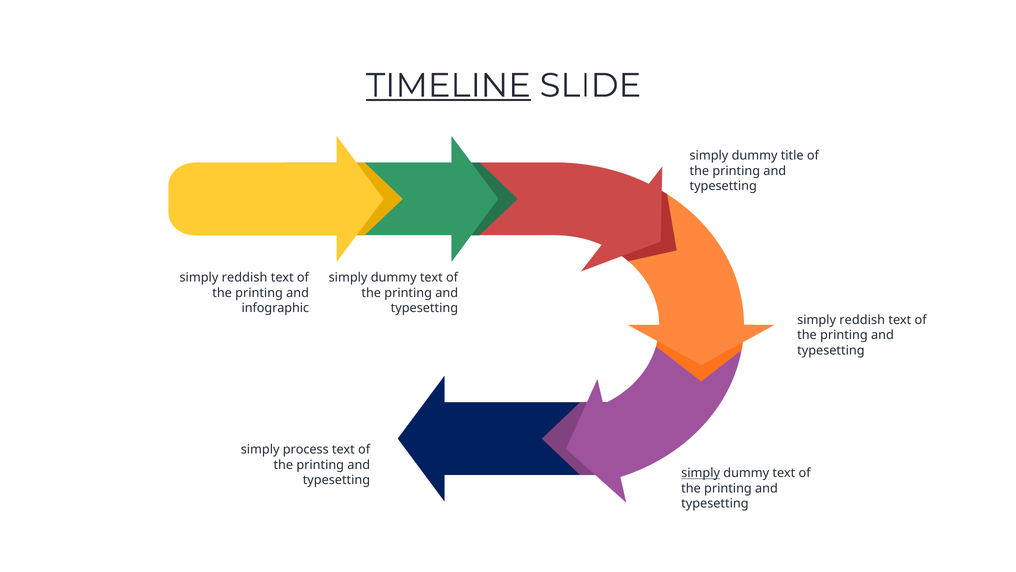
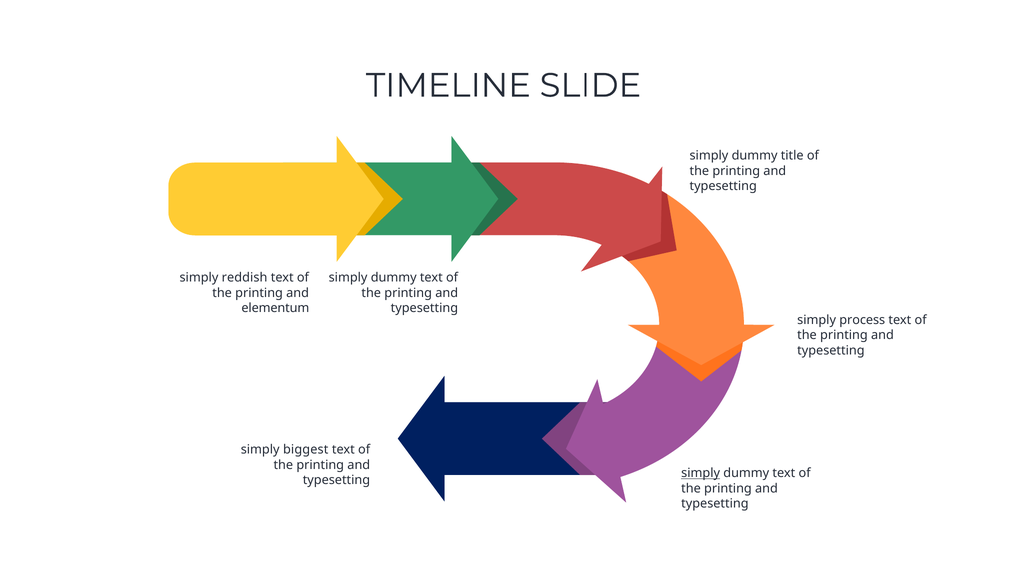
TIMELINE underline: present -> none
infographic: infographic -> elementum
reddish at (862, 320): reddish -> process
process: process -> biggest
